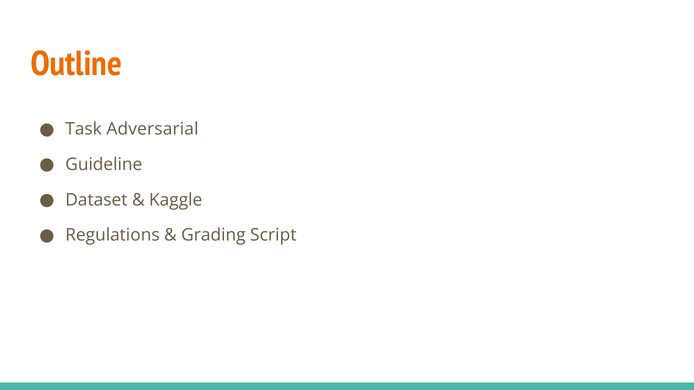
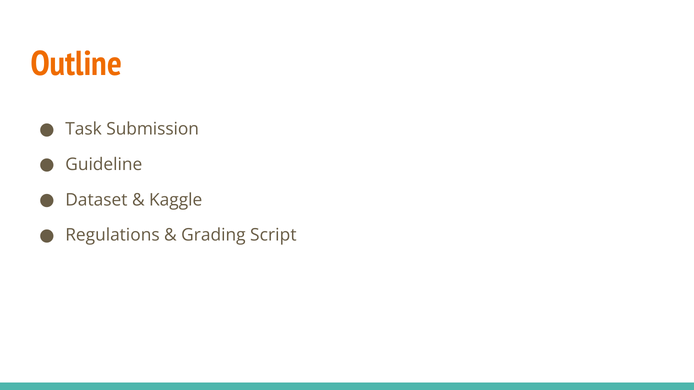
Adversarial: Adversarial -> Submission
